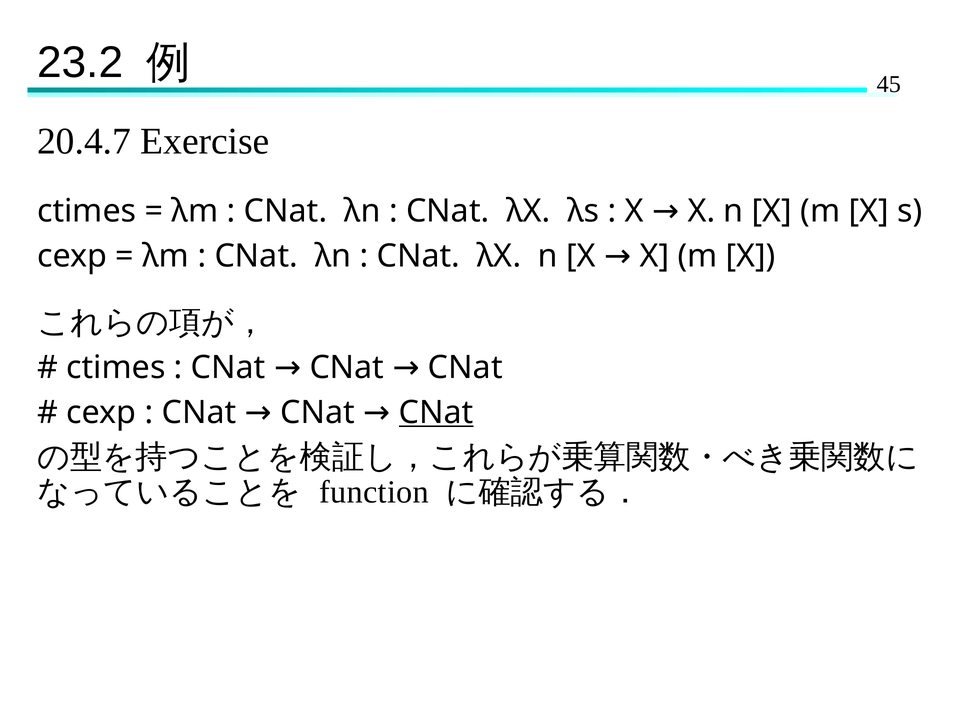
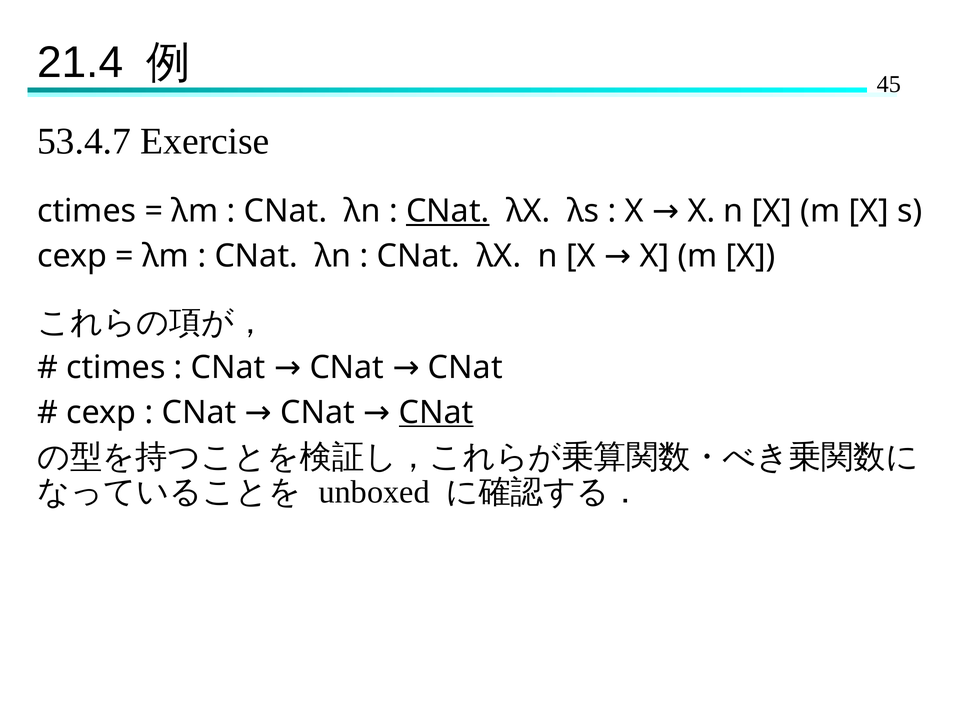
23.2: 23.2 -> 21.4
20.4.7: 20.4.7 -> 53.4.7
CNat at (448, 211) underline: none -> present
function: function -> unboxed
